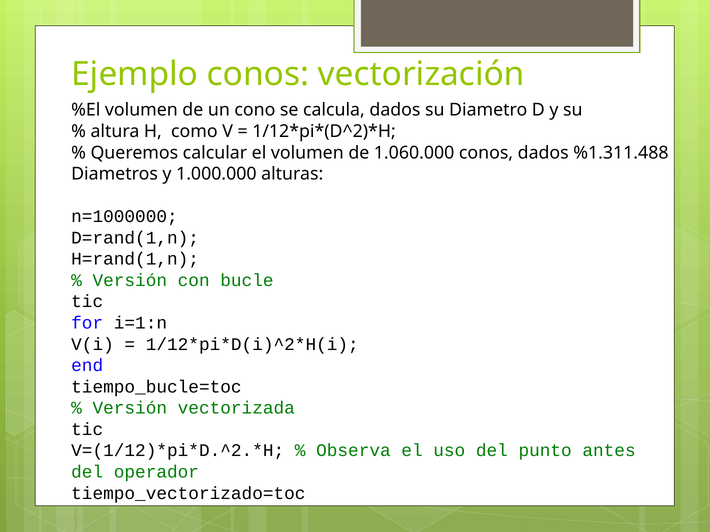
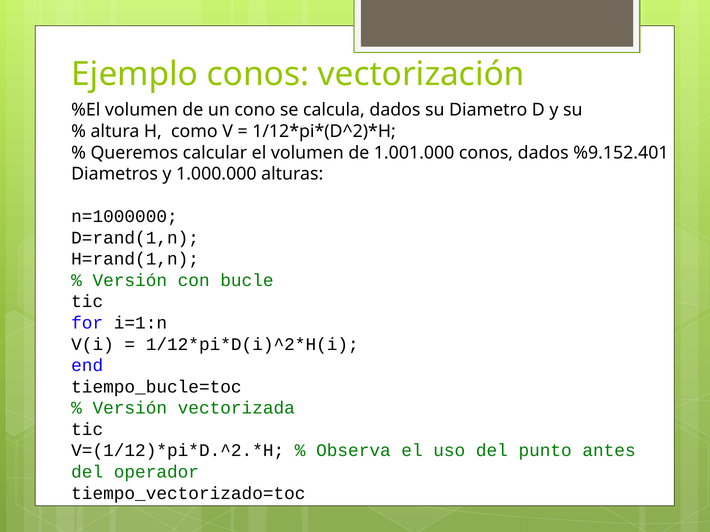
1.060.000: 1.060.000 -> 1.001.000
%1.311.488: %1.311.488 -> %9.152.401
